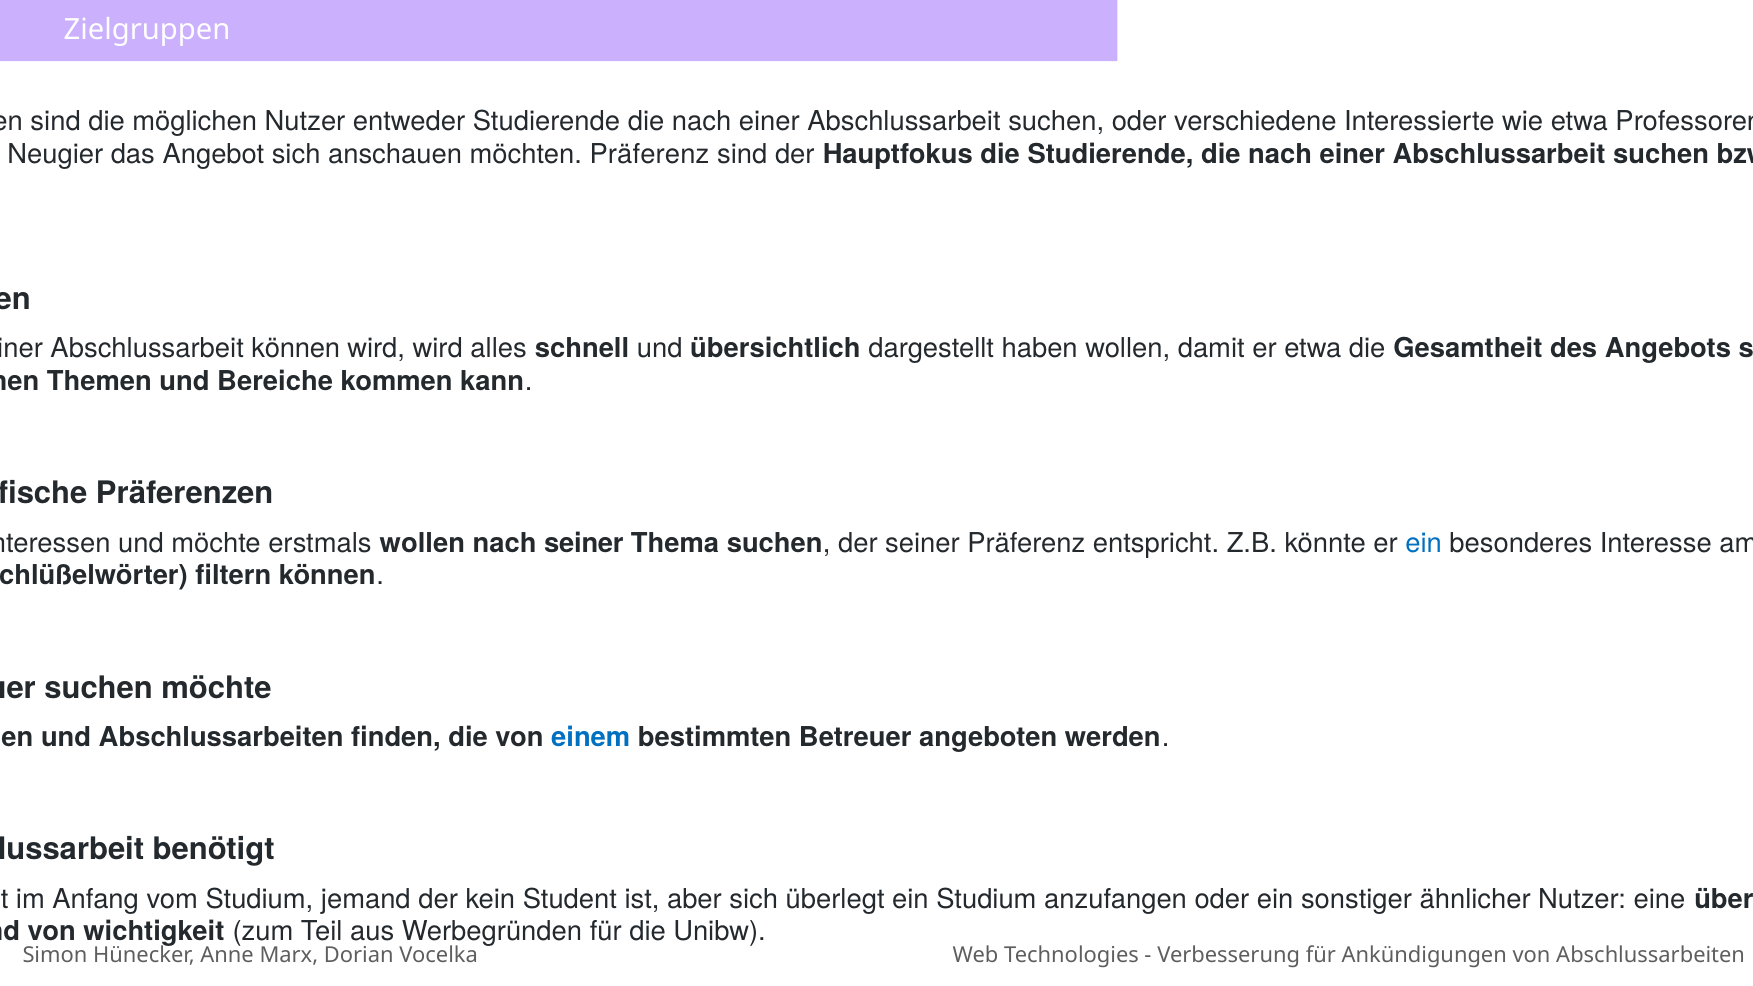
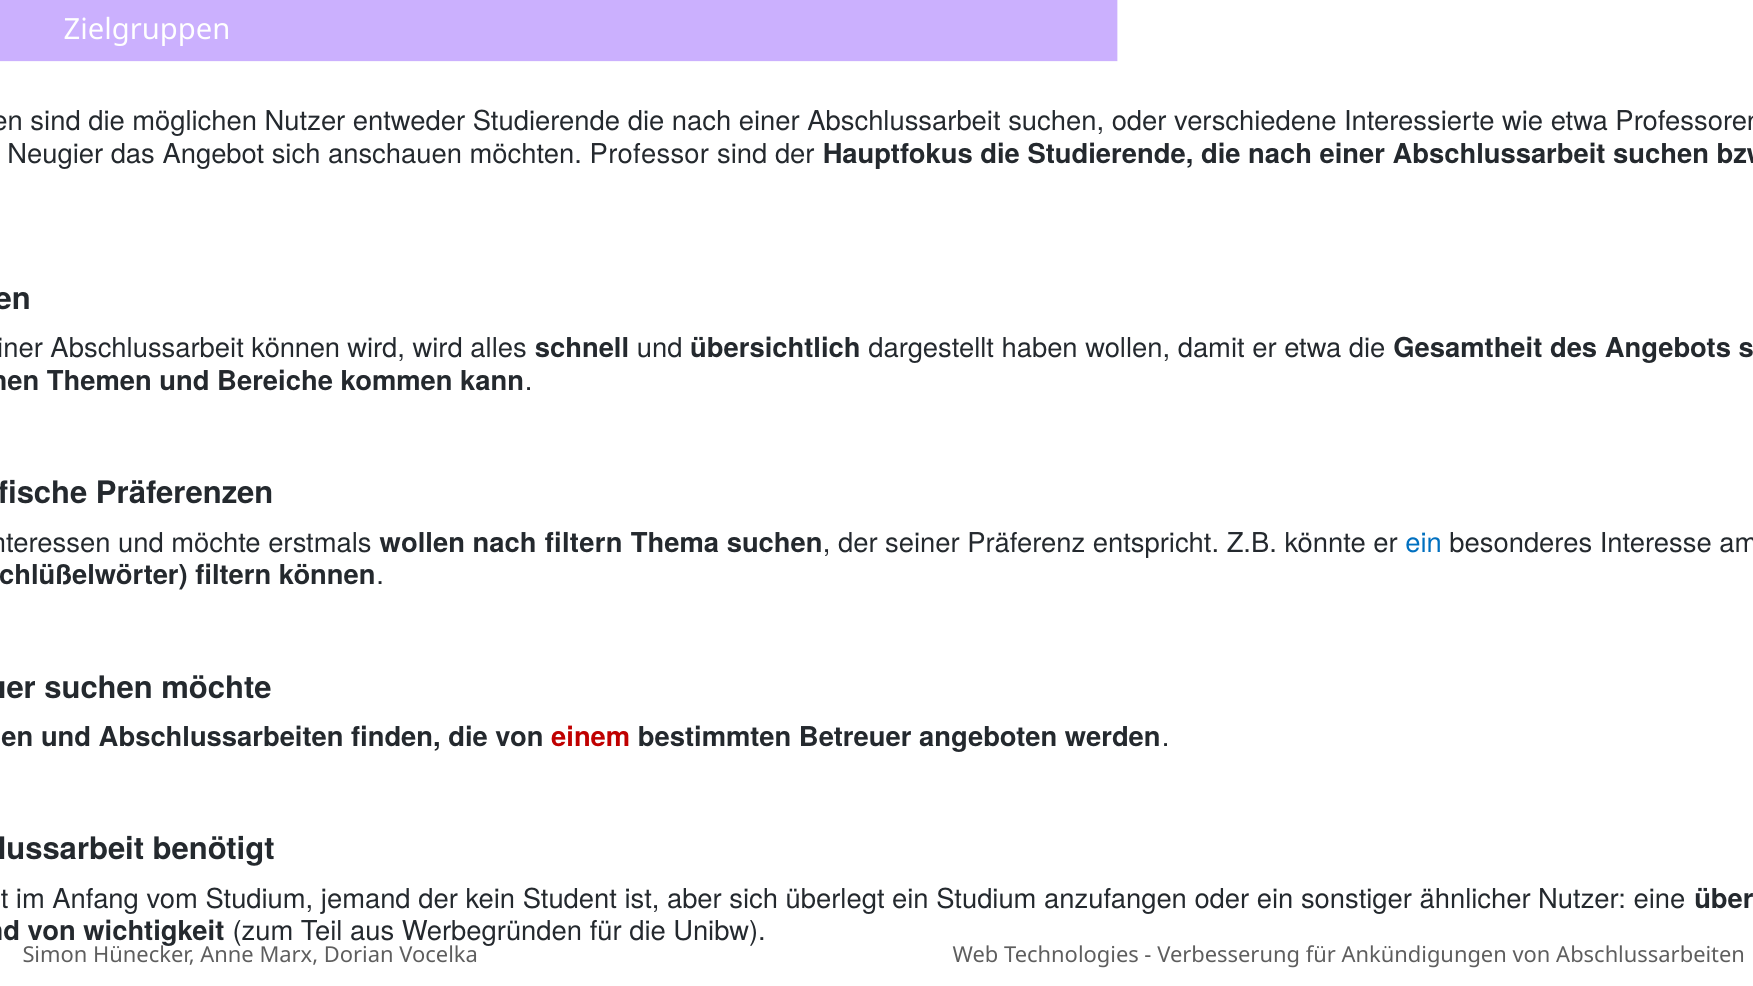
möchten Präferenz: Präferenz -> Professor
nach seiner: seiner -> filtern
einem colour: blue -> red
